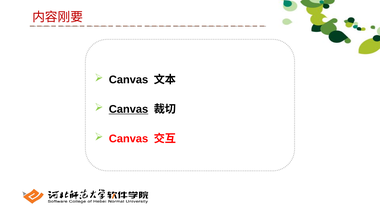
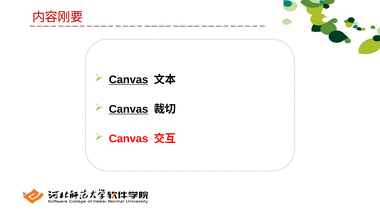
Canvas at (129, 80) underline: none -> present
